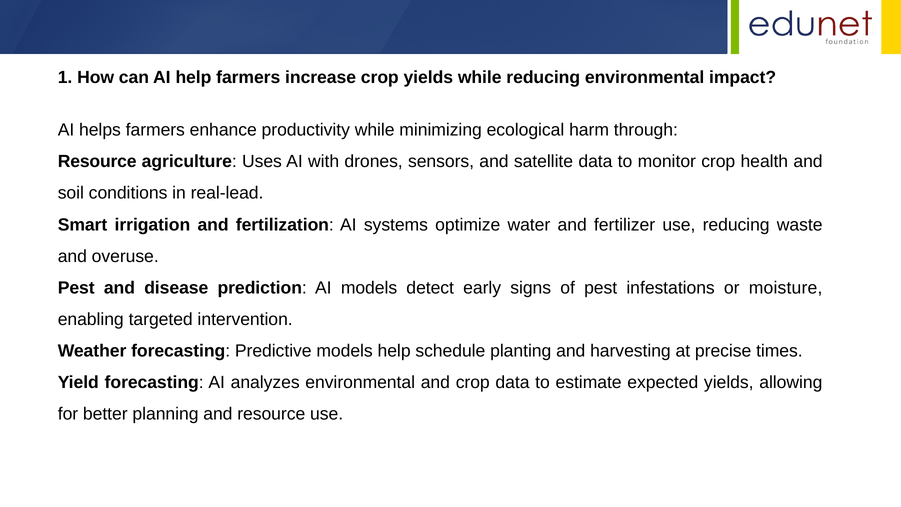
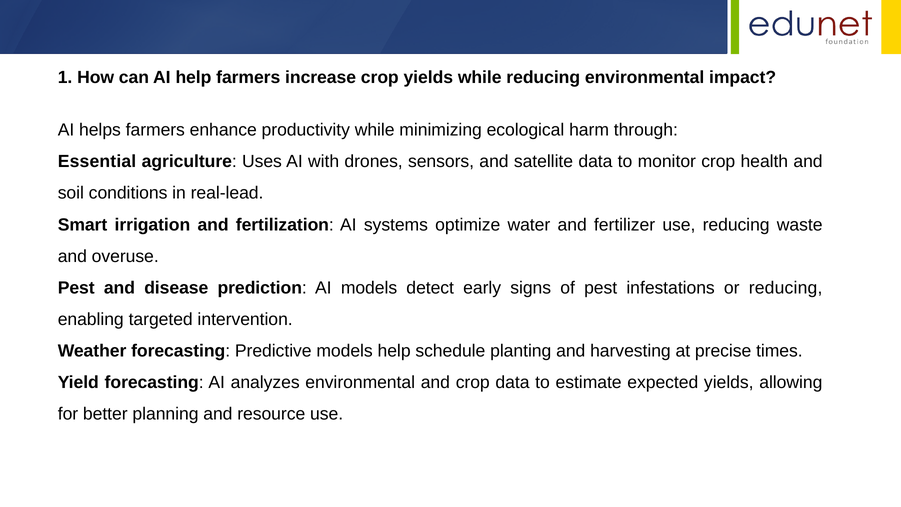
Resource at (97, 162): Resource -> Essential
or moisture: moisture -> reducing
